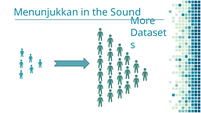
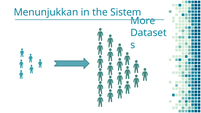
Sound: Sound -> Sistem
